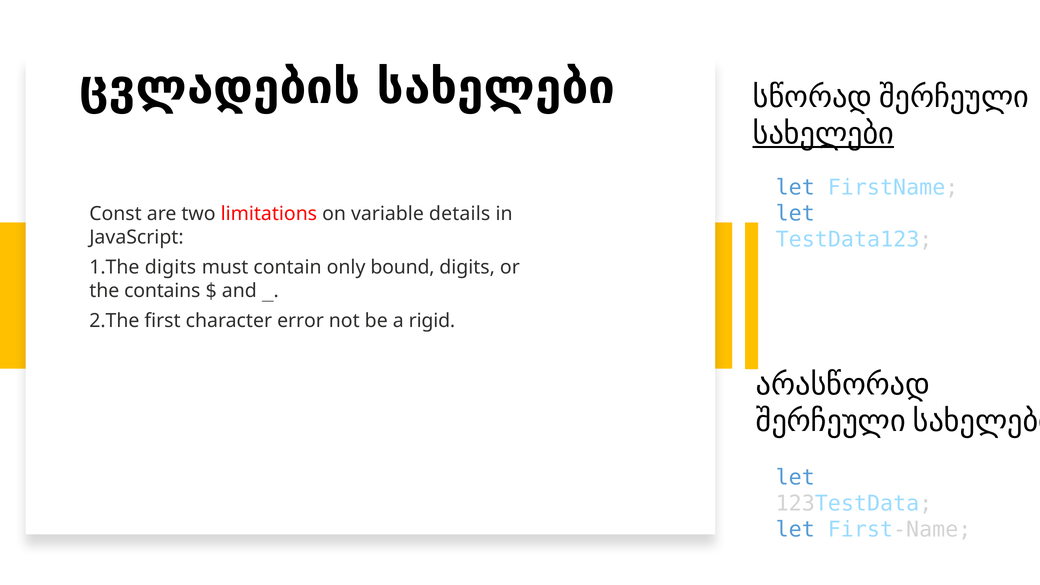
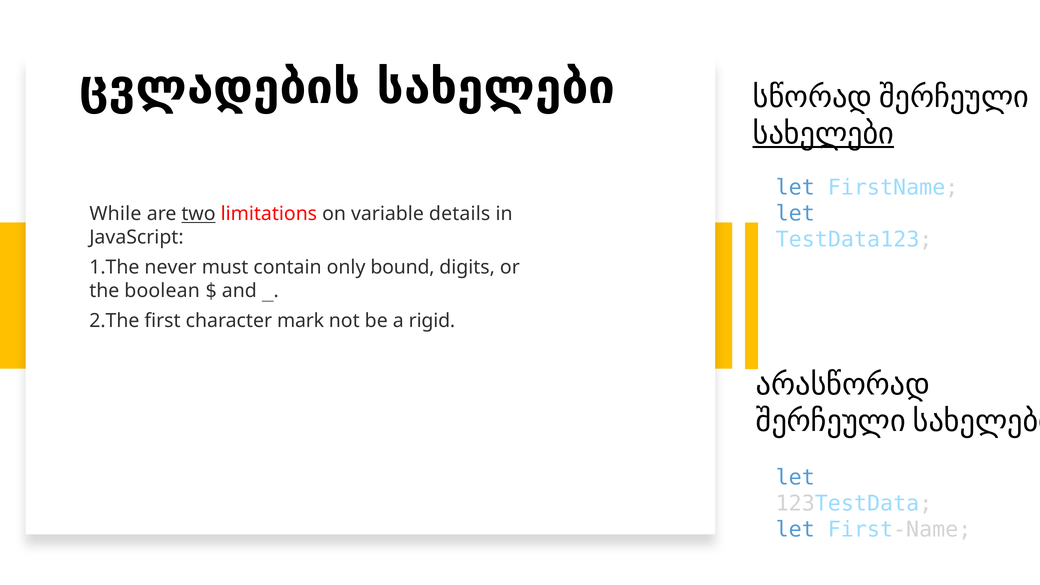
Const: Const -> While
two underline: none -> present
digits at (170, 267): digits -> never
contains: contains -> boolean
error: error -> mark
